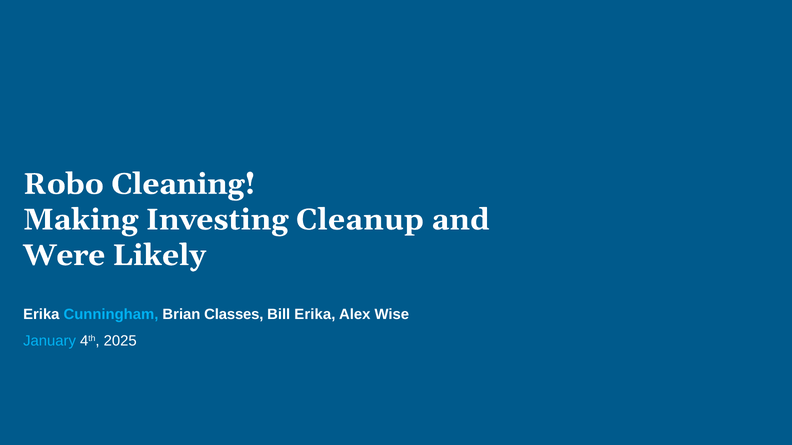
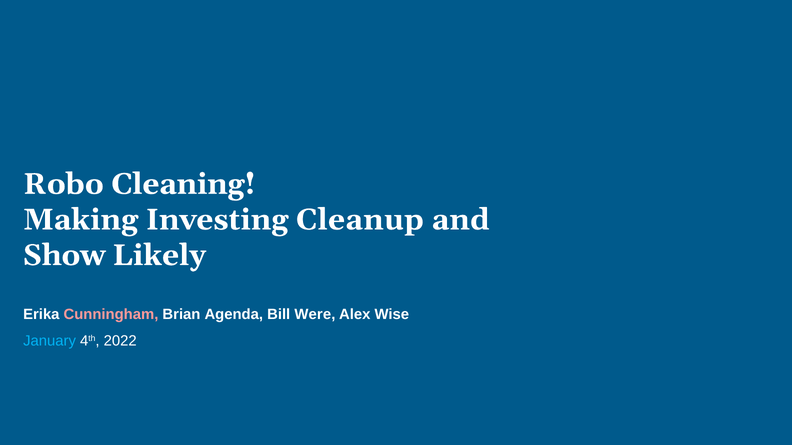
Were: Were -> Show
Cunningham colour: light blue -> pink
Classes: Classes -> Agenda
Bill Erika: Erika -> Were
2025: 2025 -> 2022
